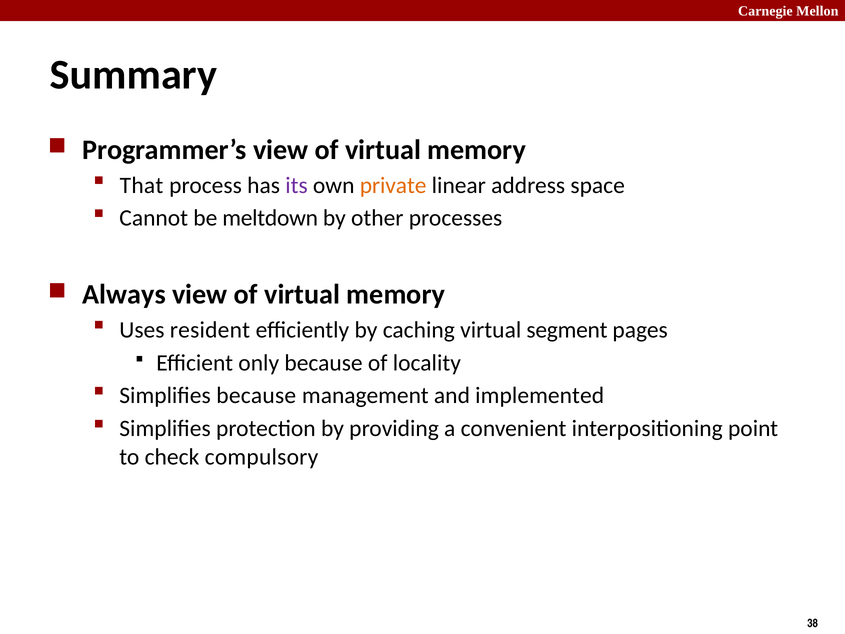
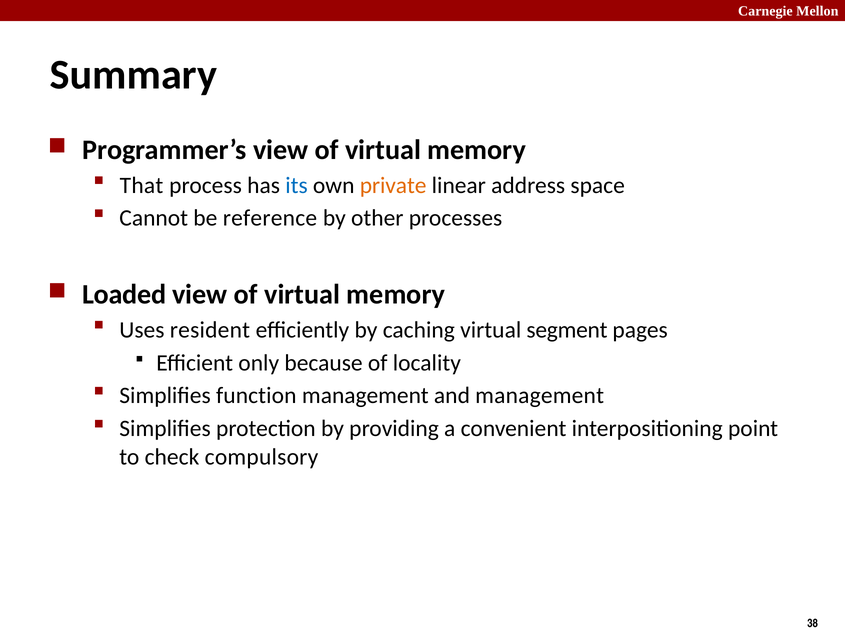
its colour: purple -> blue
meltdown: meltdown -> reference
Always: Always -> Loaded
Simplifies because: because -> function
and implemented: implemented -> management
